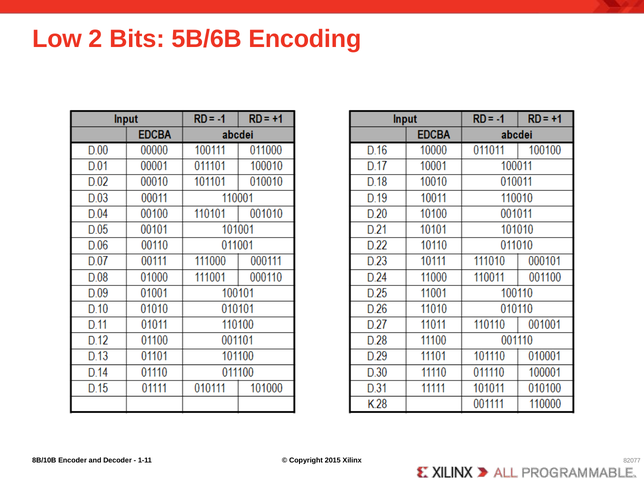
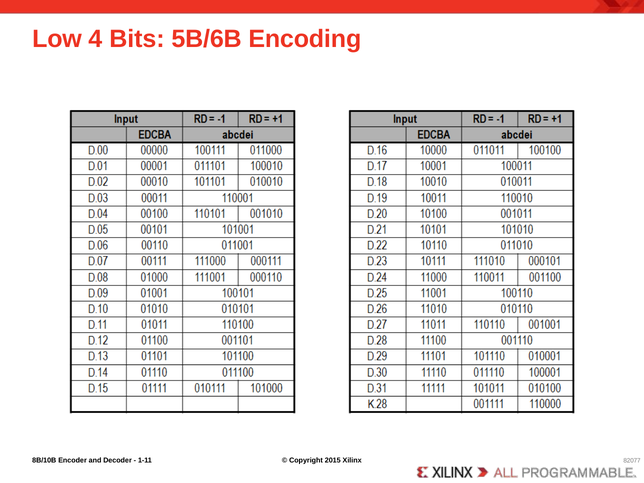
2: 2 -> 4
